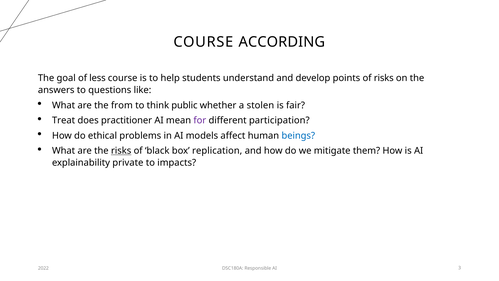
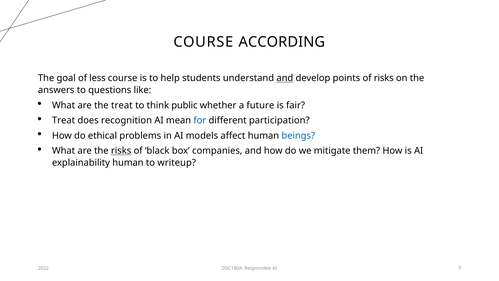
and at (285, 78) underline: none -> present
the from: from -> treat
stolen: stolen -> future
practitioner: practitioner -> recognition
for colour: purple -> blue
replication: replication -> companies
explainability private: private -> human
impacts: impacts -> writeup
